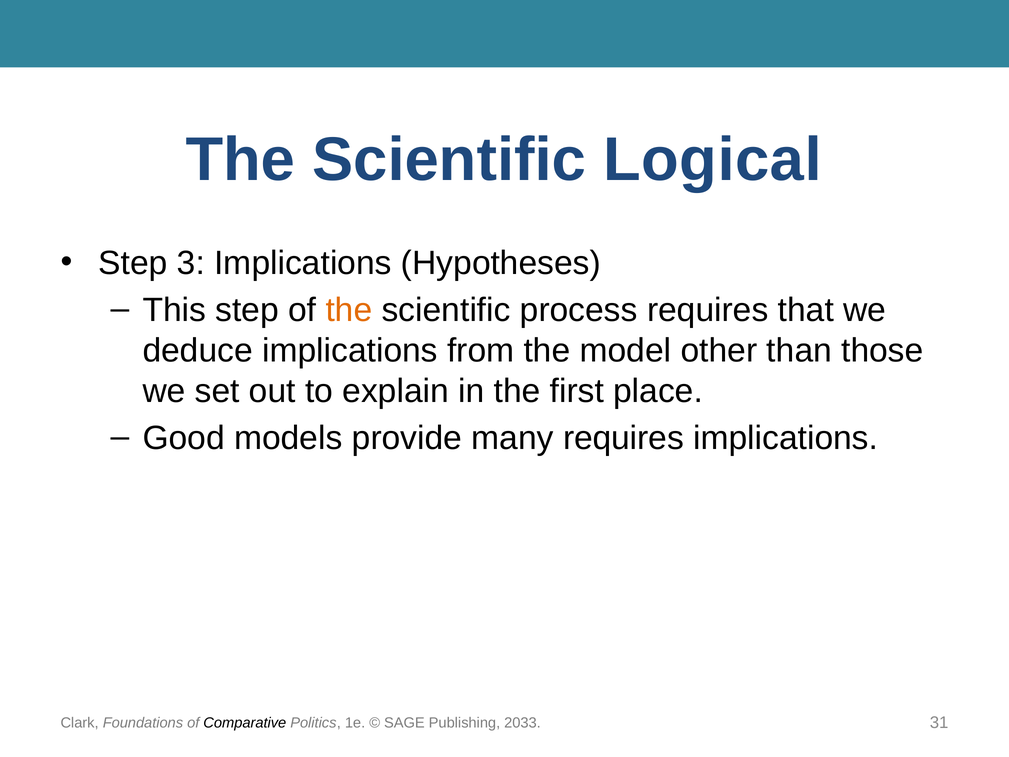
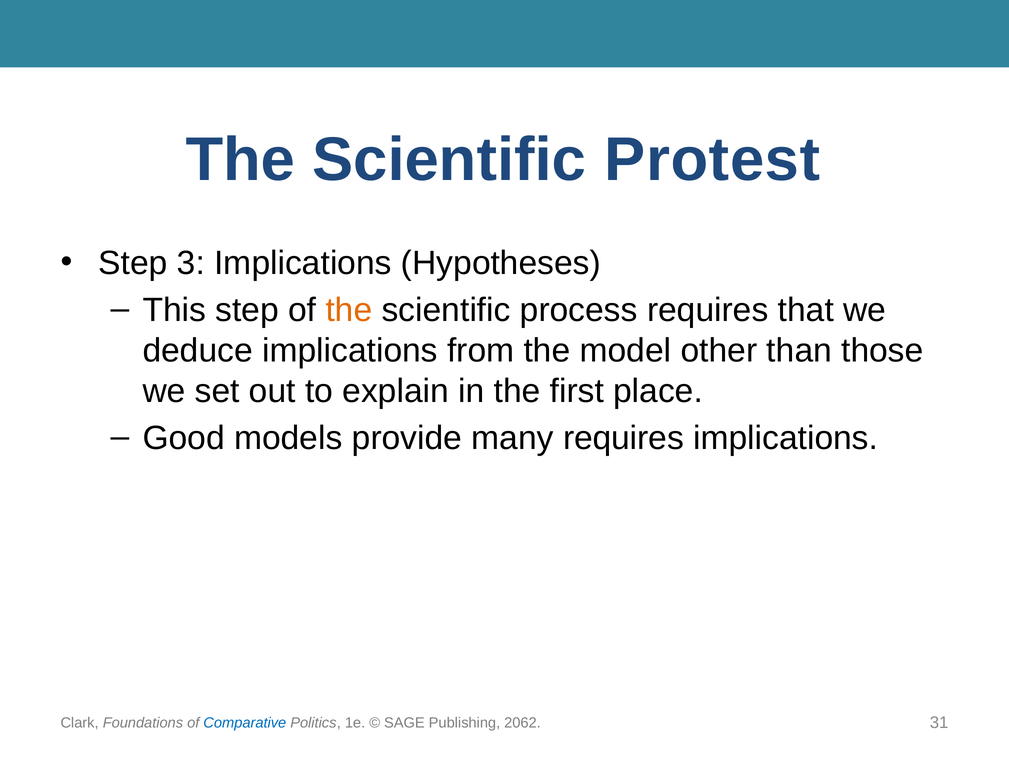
Logical: Logical -> Protest
Comparative colour: black -> blue
2033: 2033 -> 2062
